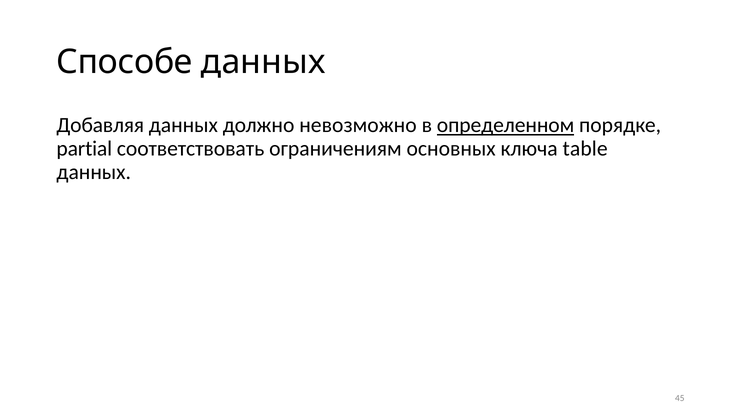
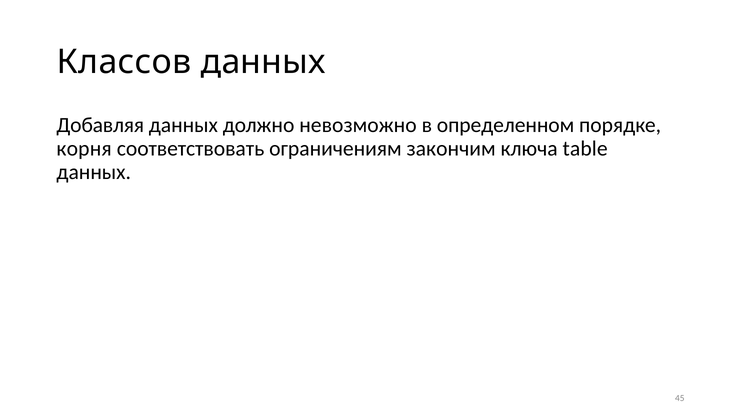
Способе: Способе -> Классов
определенном underline: present -> none
partial: partial -> корня
основных: основных -> закончим
